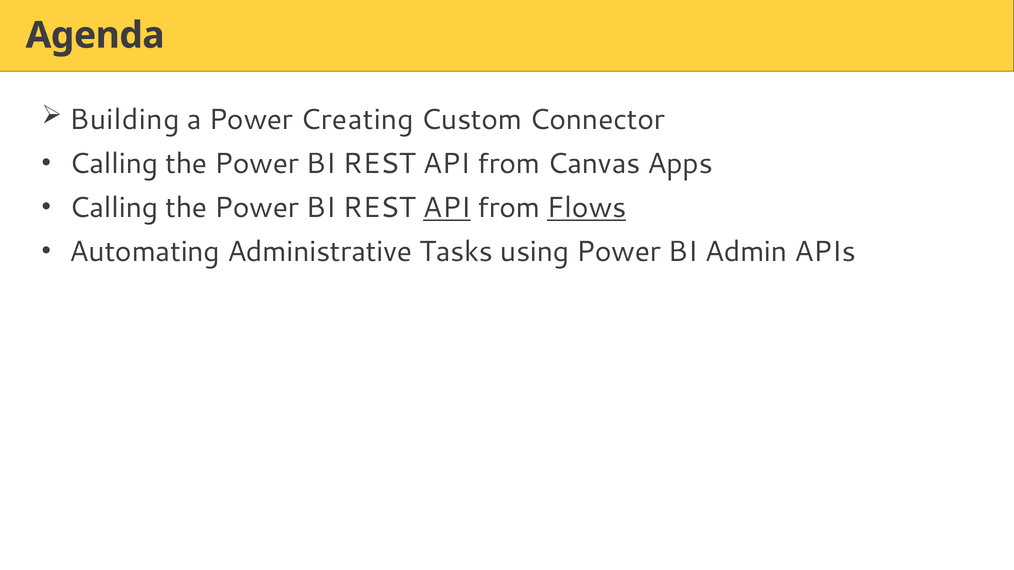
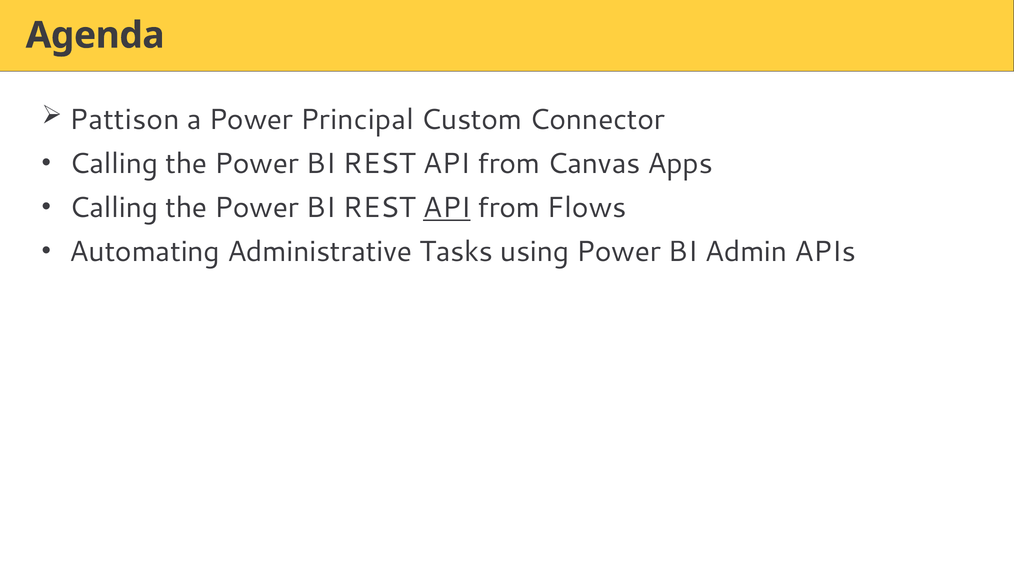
Building: Building -> Pattison
Creating: Creating -> Principal
Flows underline: present -> none
